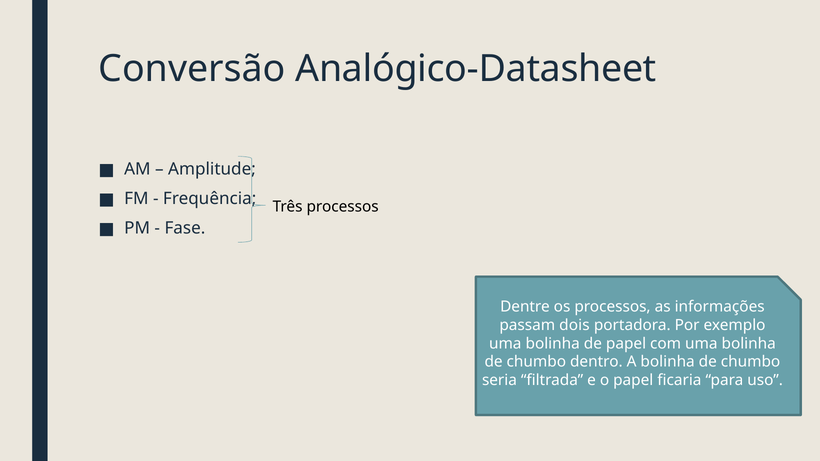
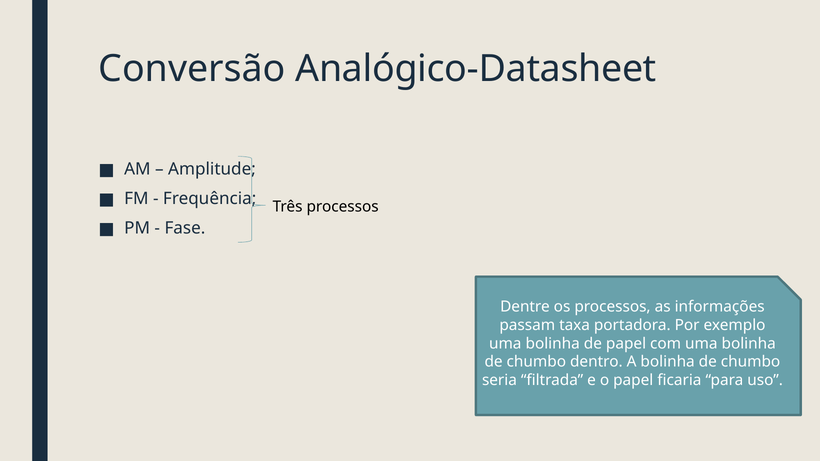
dois: dois -> taxa
